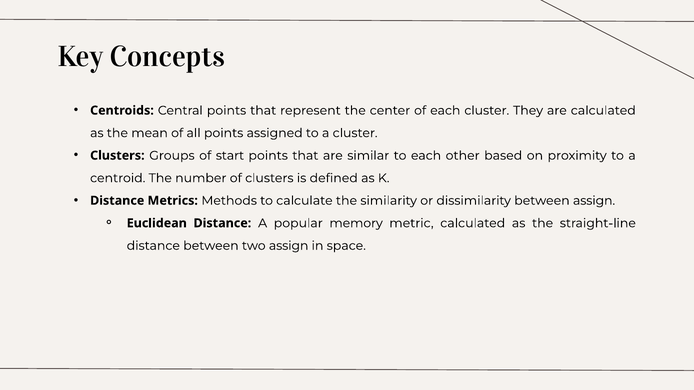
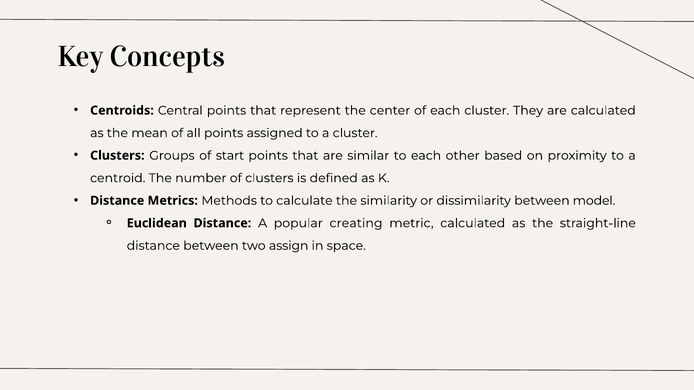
between assign: assign -> model
memory: memory -> creating
